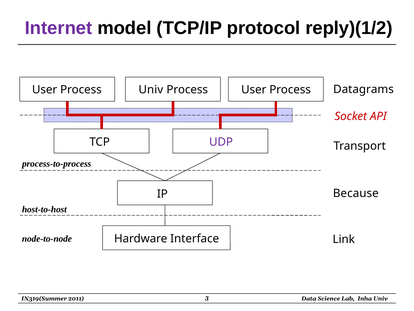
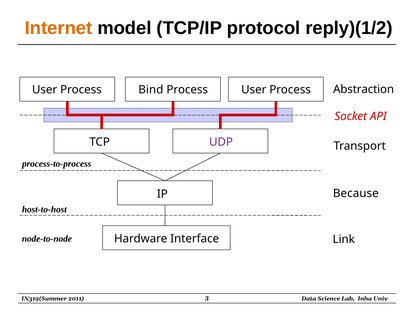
Internet colour: purple -> orange
Process Univ: Univ -> Bind
Datagrams: Datagrams -> Abstraction
